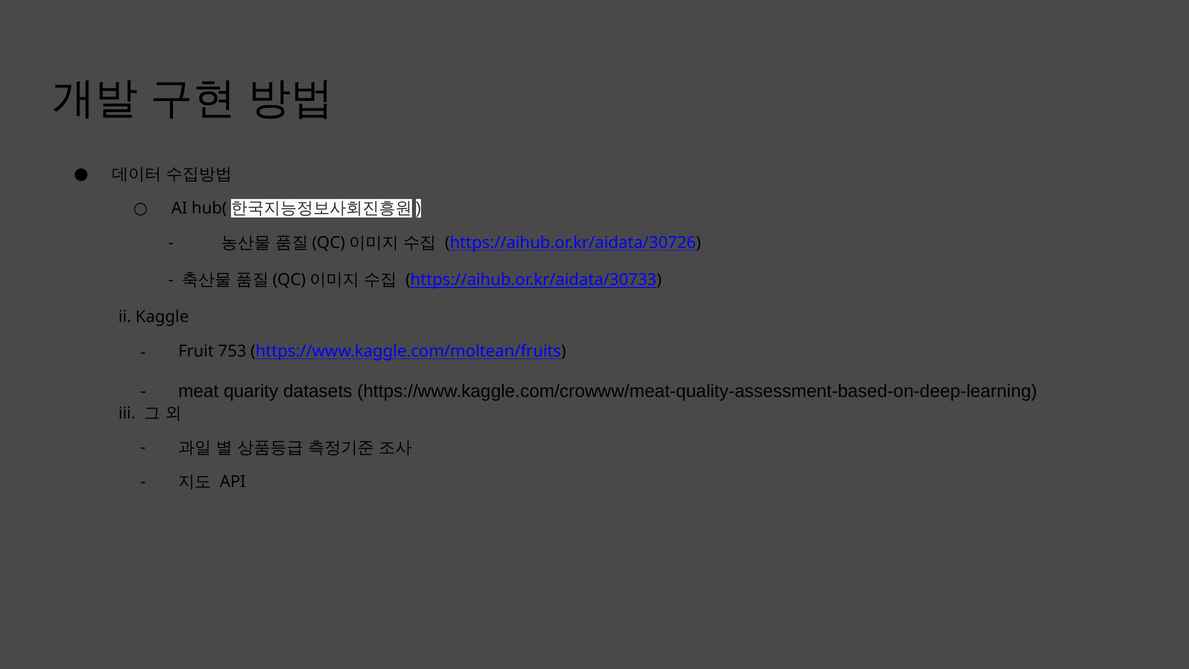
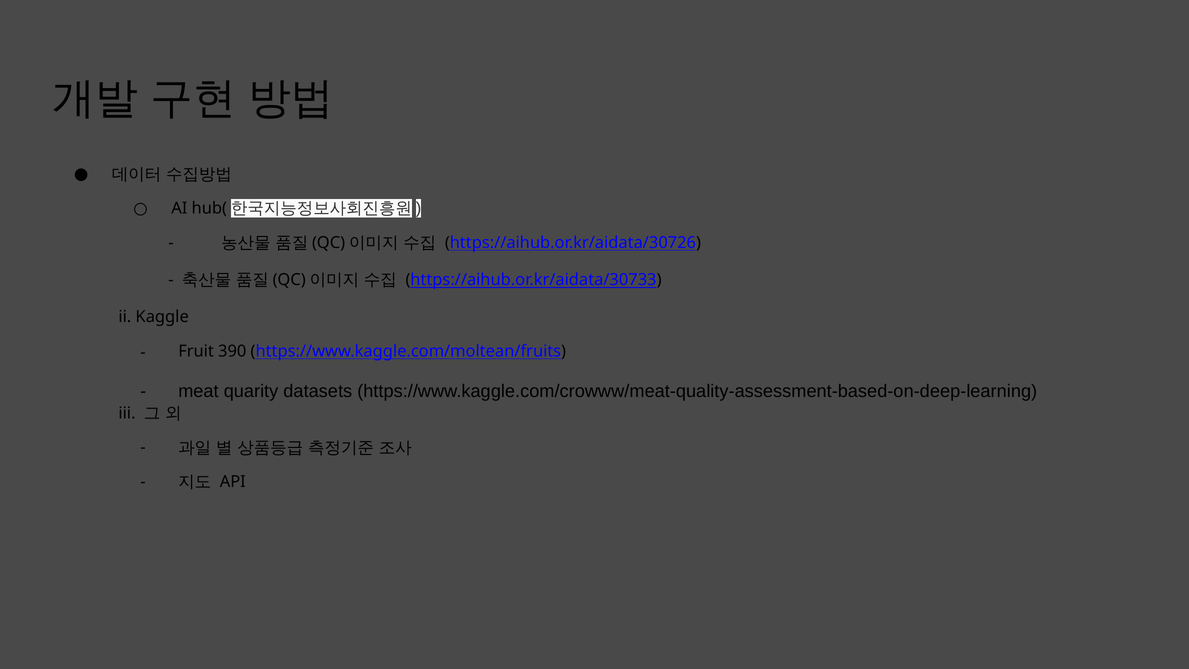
753: 753 -> 390
